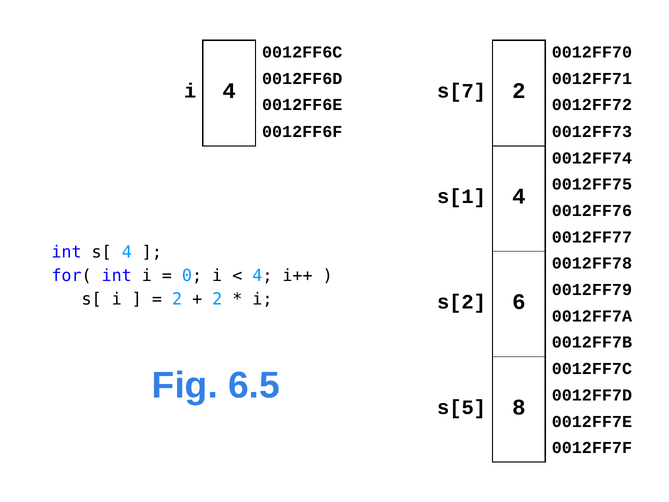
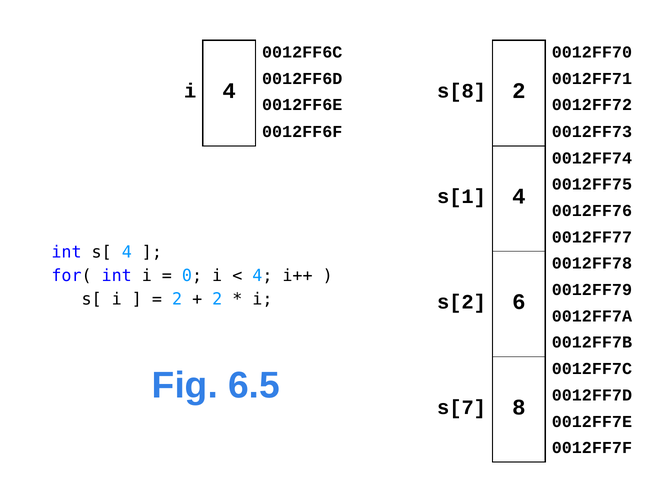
s[7: s[7 -> s[8
s[5: s[5 -> s[7
